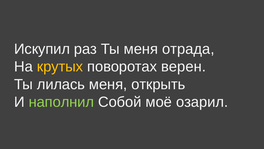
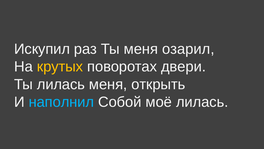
отрада: отрада -> озарил
верен: верен -> двери
наполнил colour: light green -> light blue
моё озарил: озарил -> лилась
